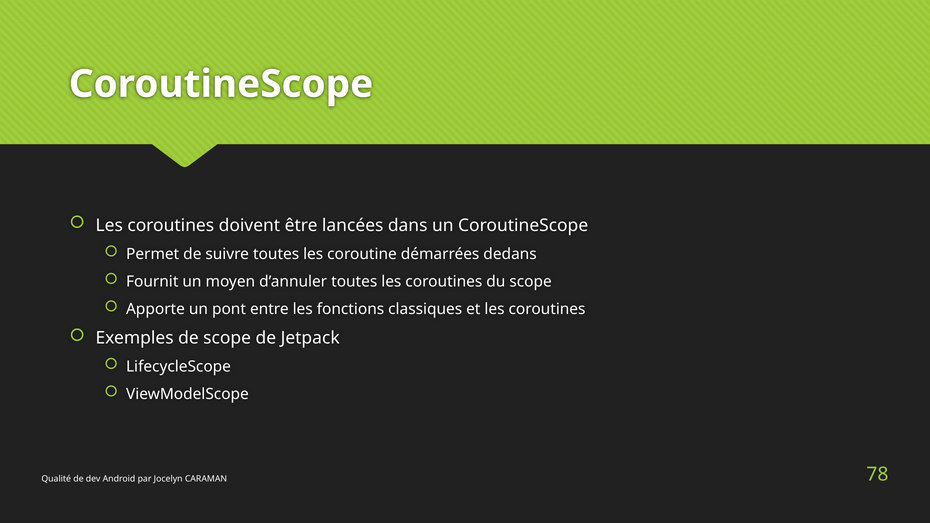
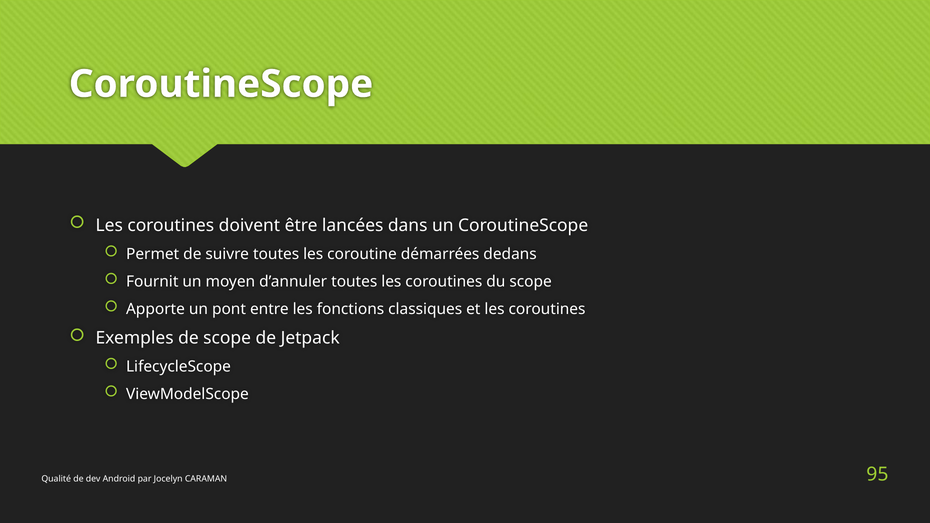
78: 78 -> 95
